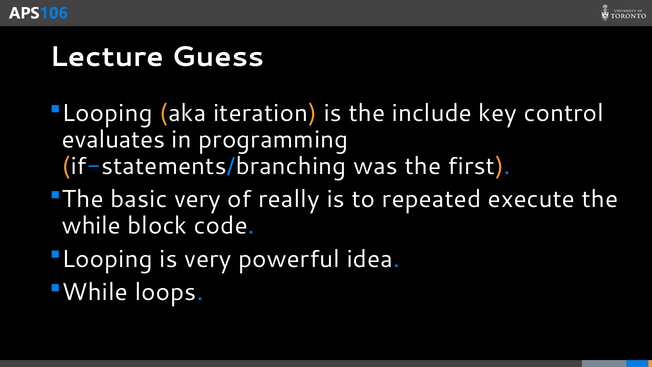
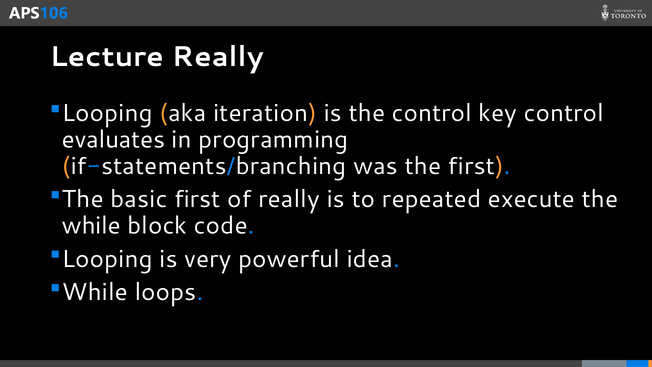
Lecture Guess: Guess -> Really
the include: include -> control
basic very: very -> first
